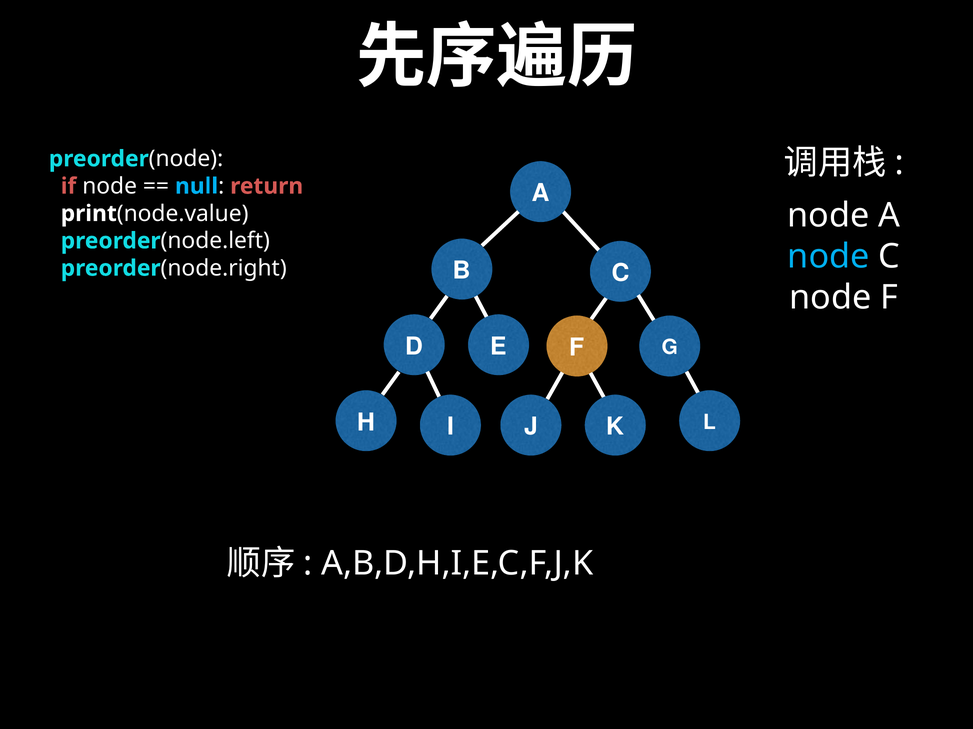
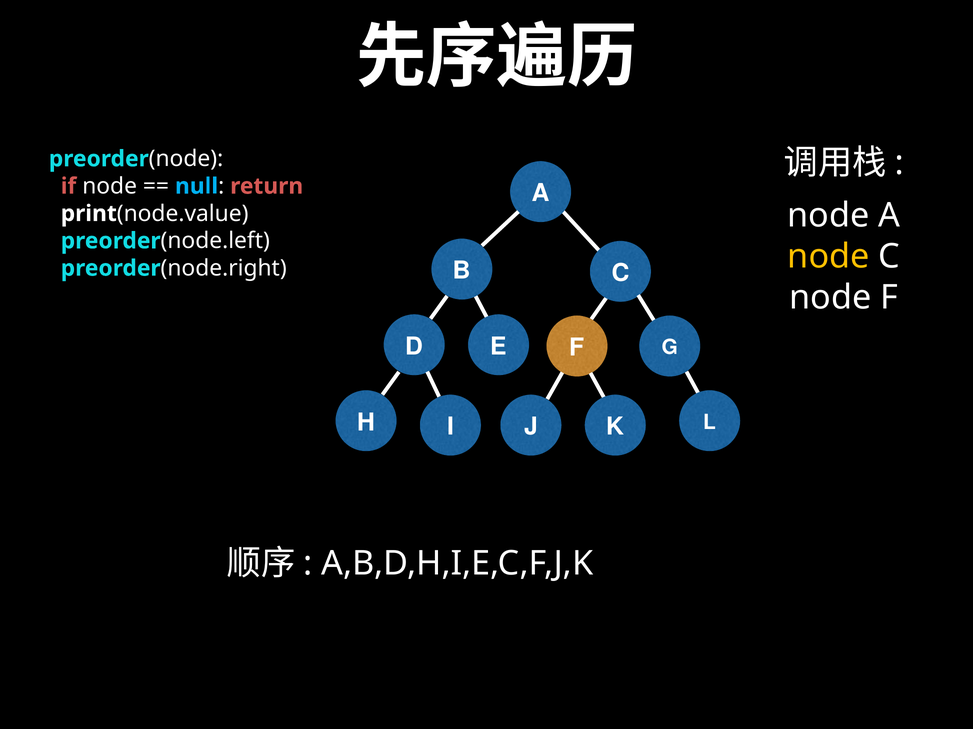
node at (829, 257) colour: light blue -> yellow
